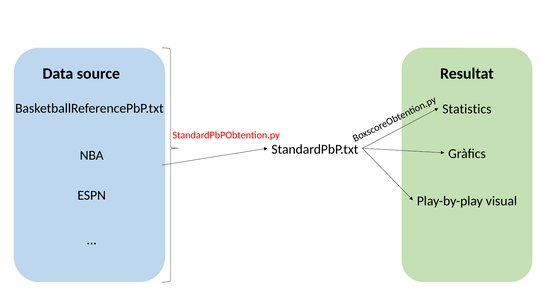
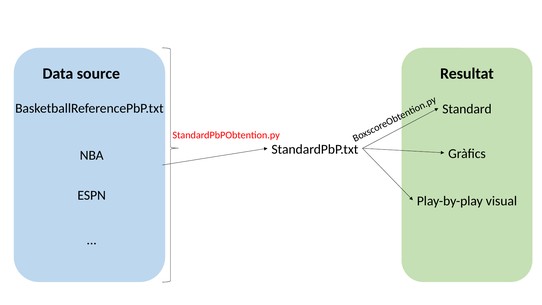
Statistics: Statistics -> Standard
